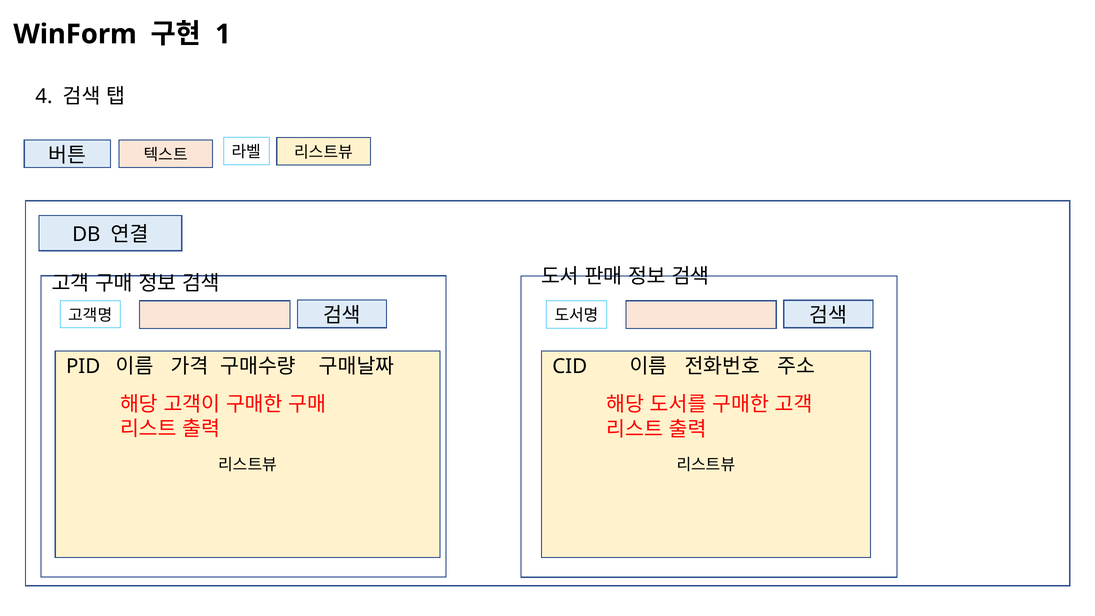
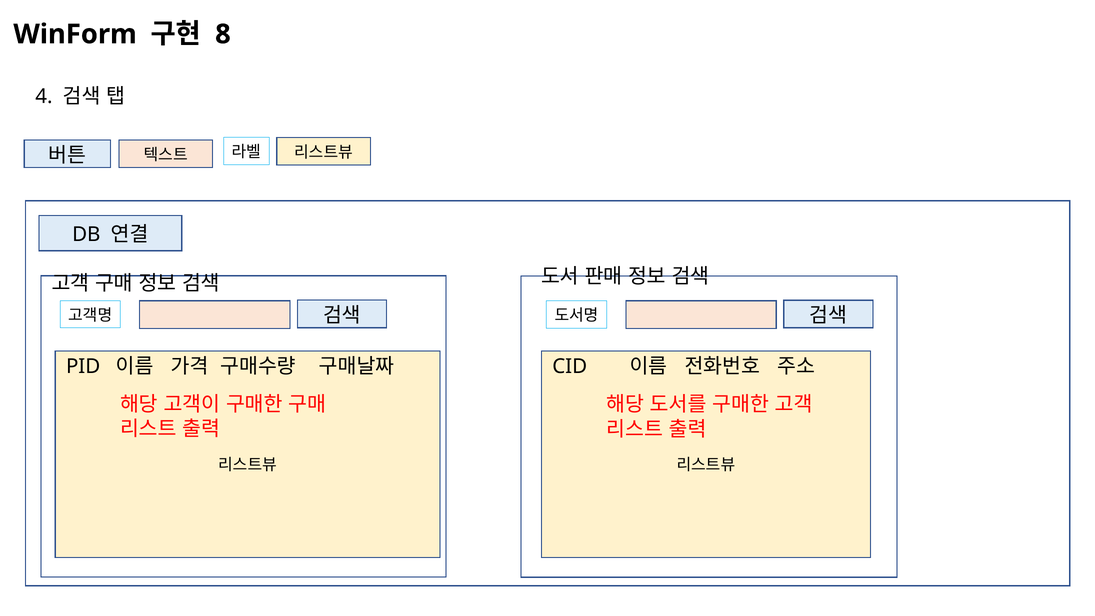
1: 1 -> 8
